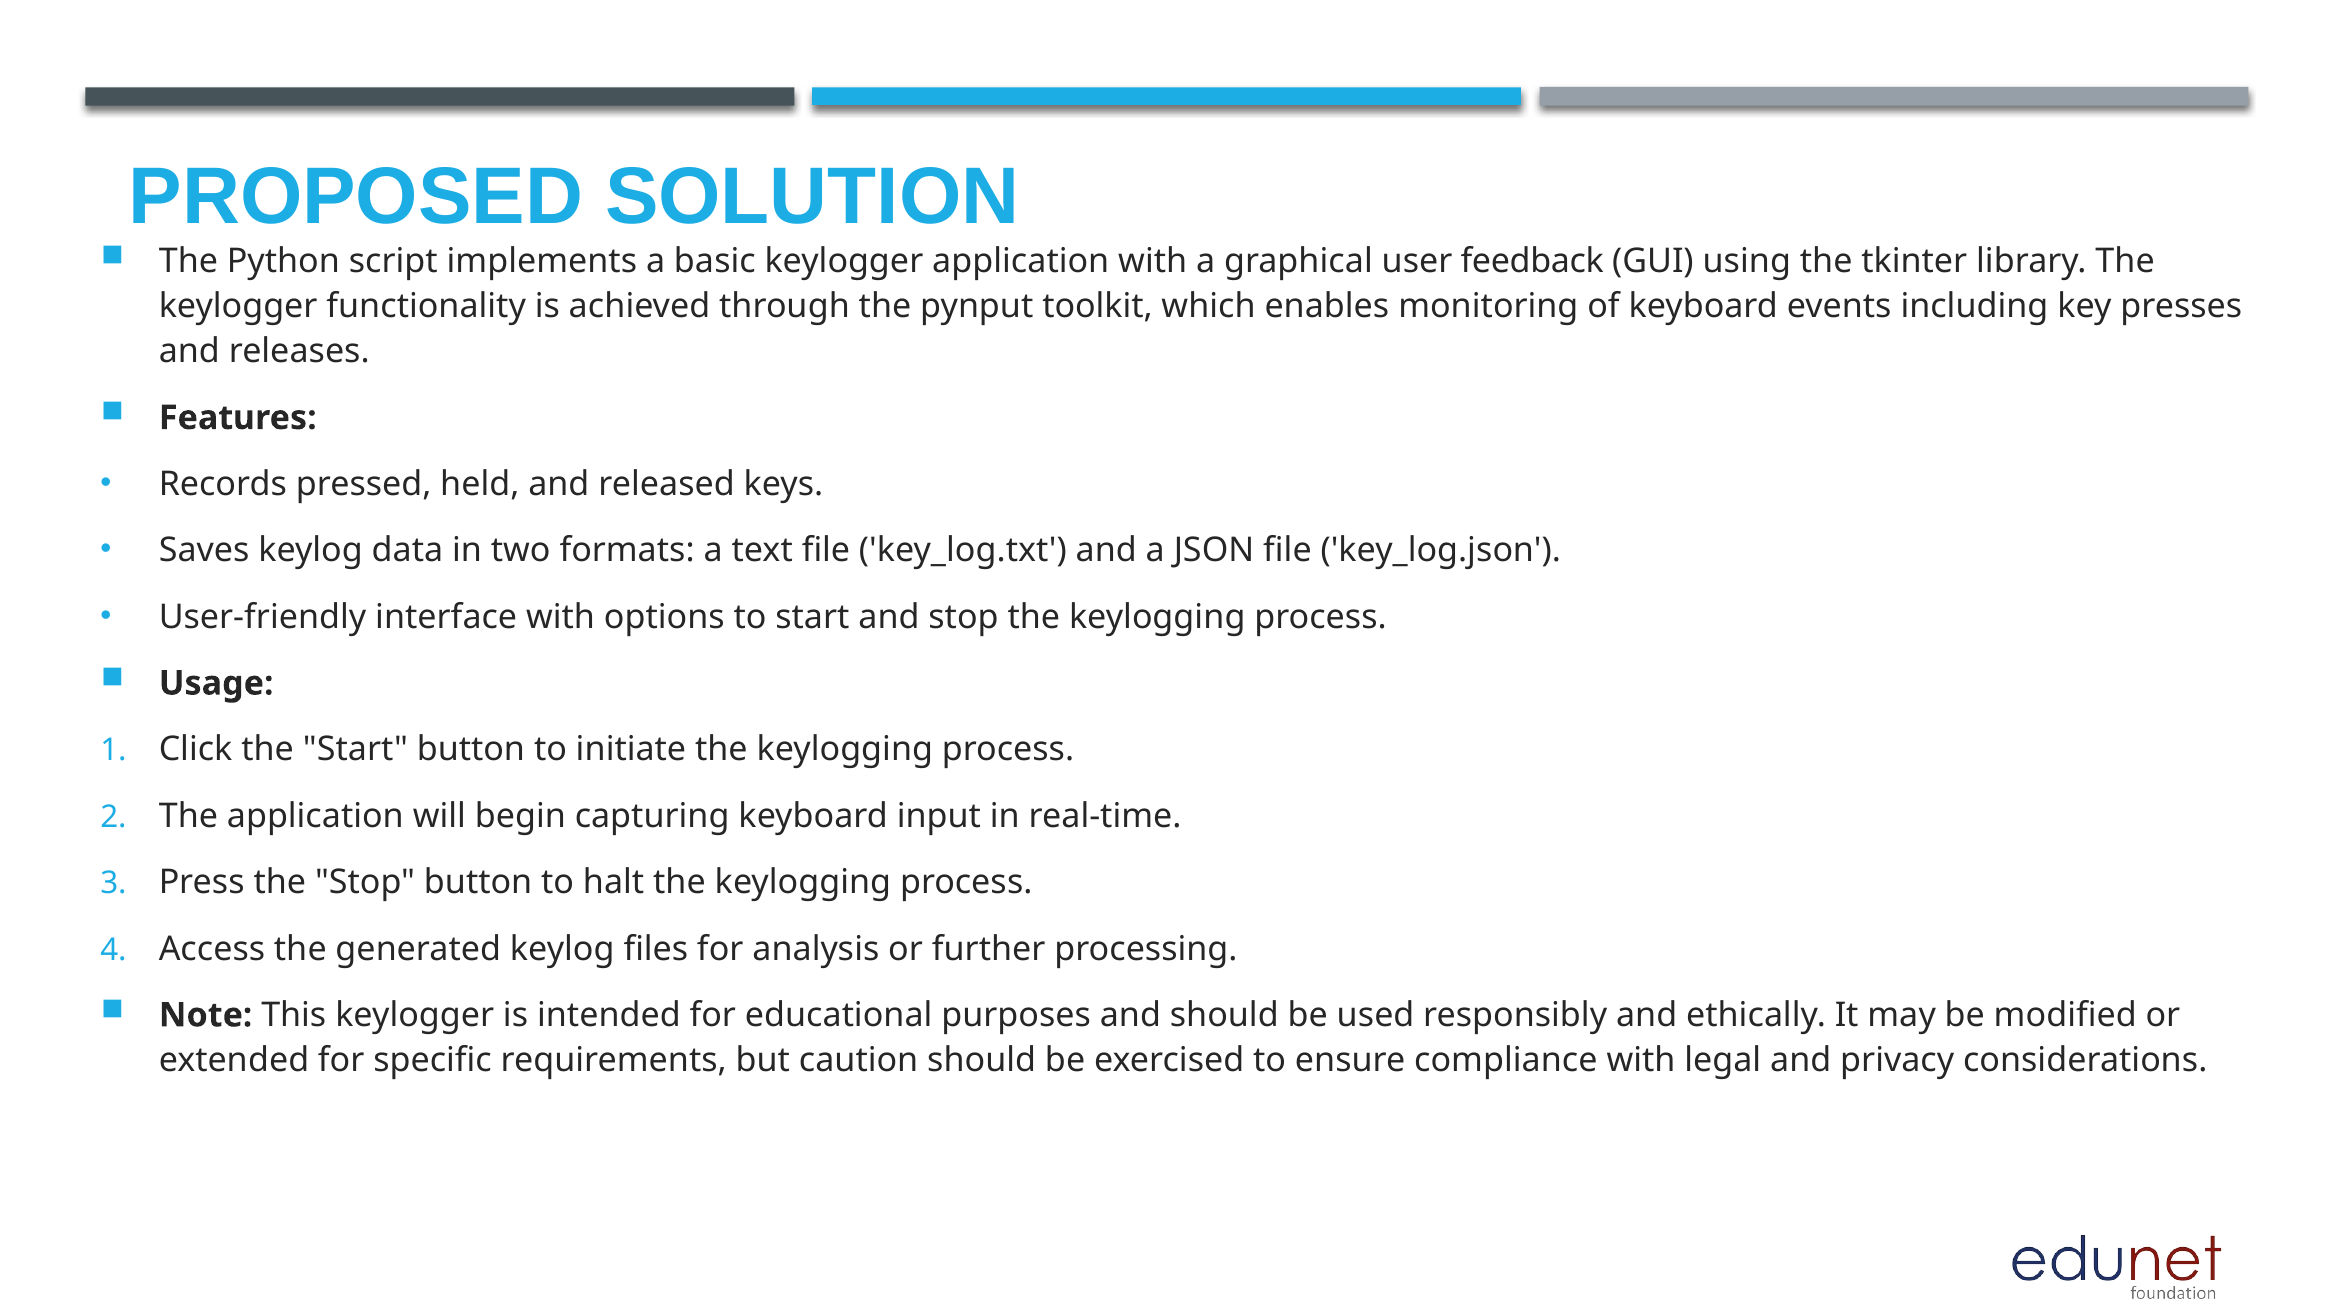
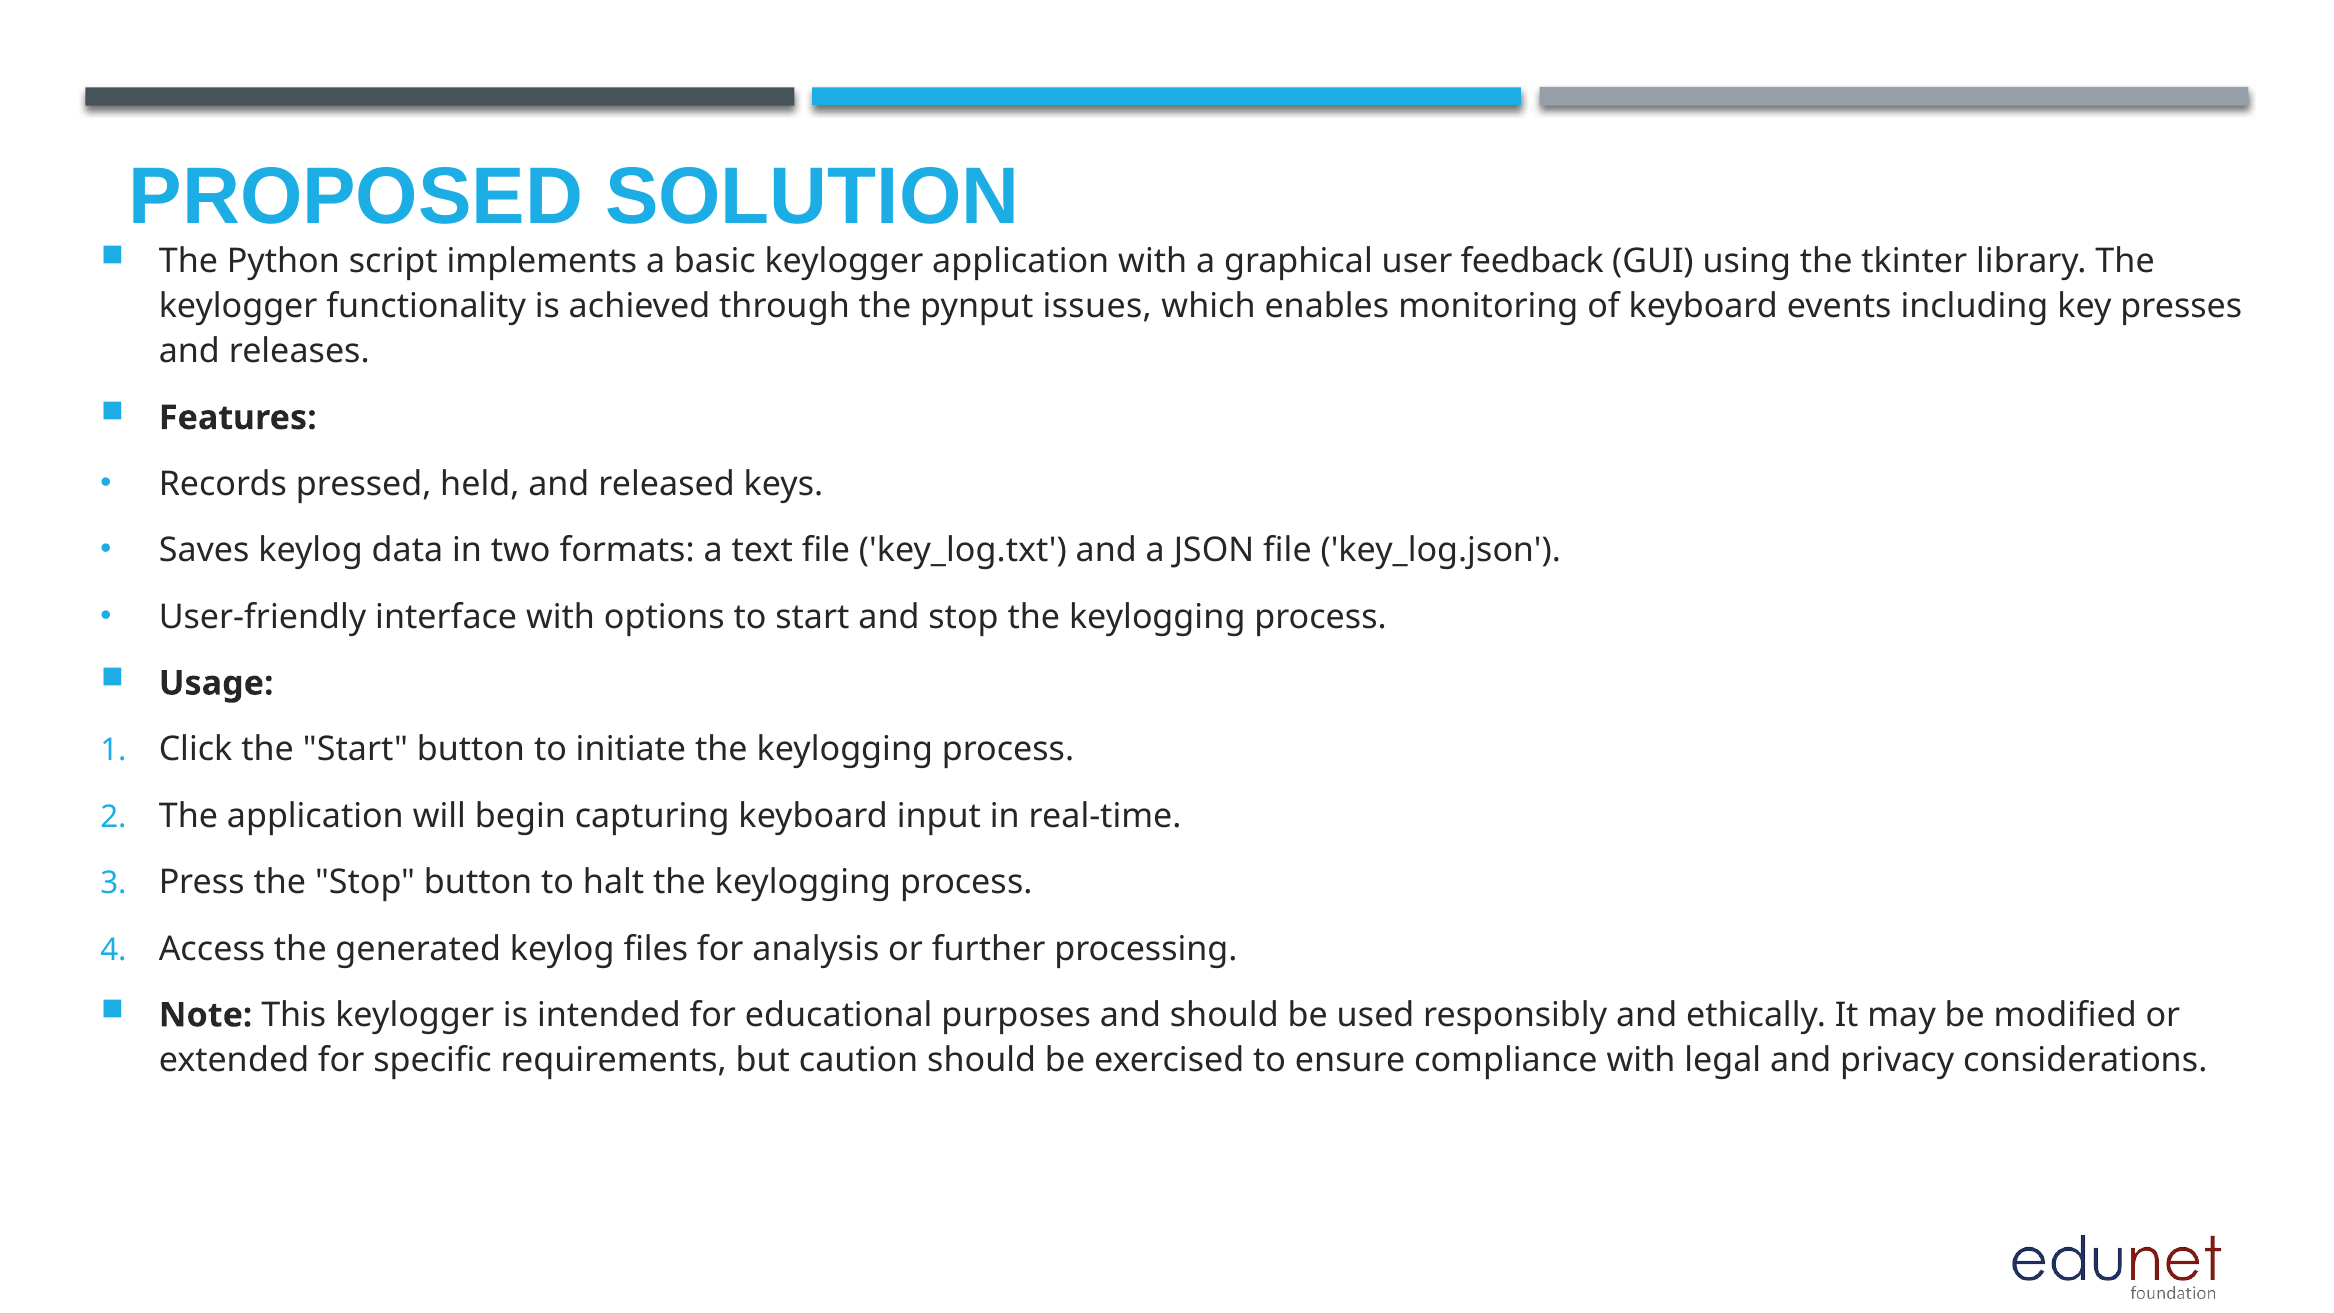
toolkit: toolkit -> issues
